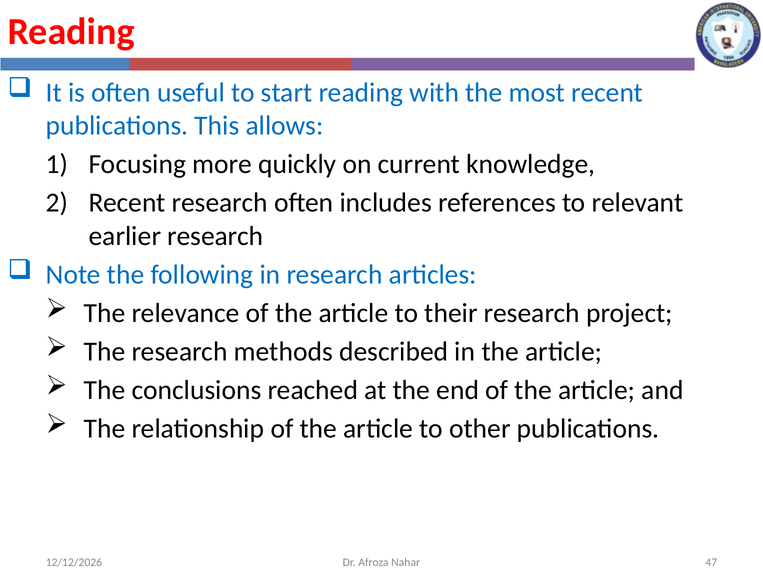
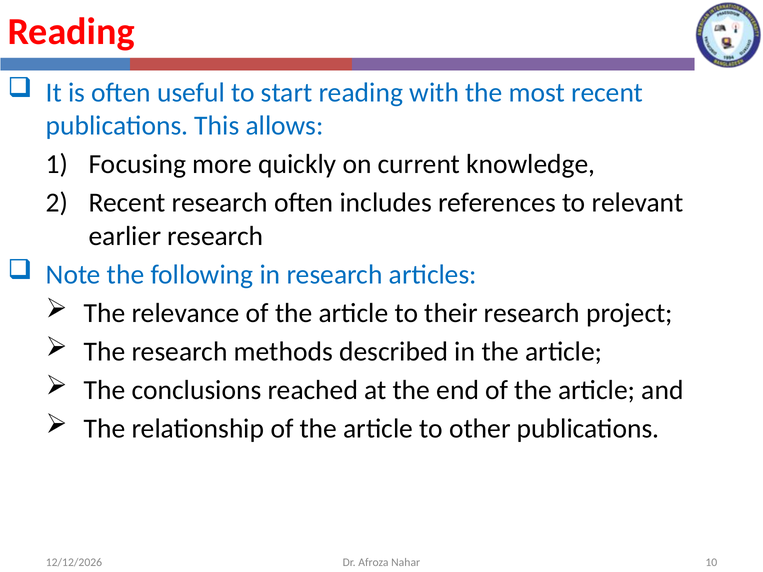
47: 47 -> 10
